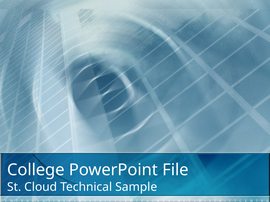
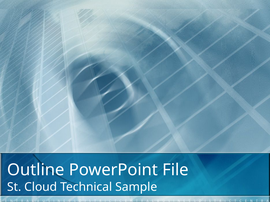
College: College -> Outline
